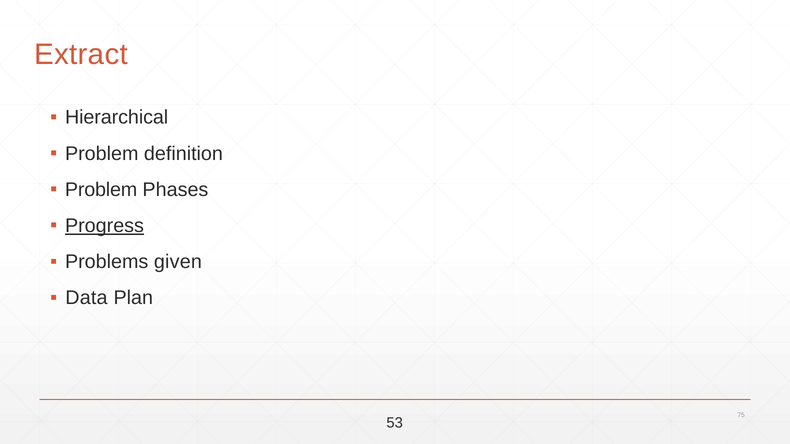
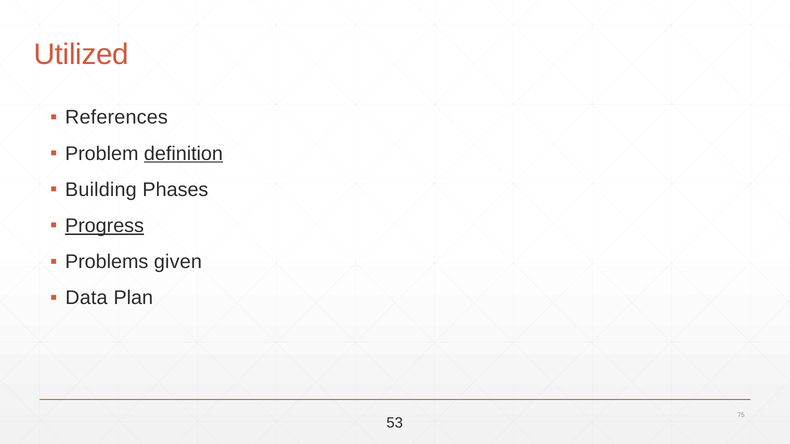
Extract: Extract -> Utilized
Hierarchical: Hierarchical -> References
definition underline: none -> present
Problem at (101, 190): Problem -> Building
